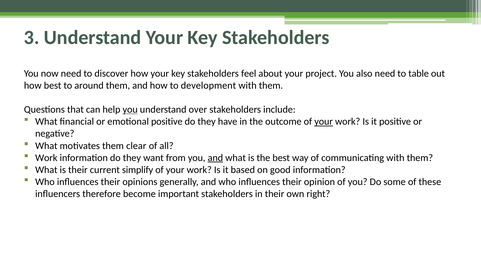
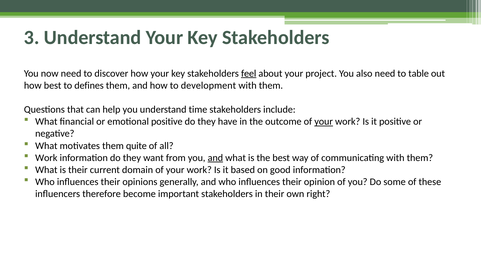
feel underline: none -> present
around: around -> defines
you at (130, 109) underline: present -> none
over: over -> time
clear: clear -> quite
simplify: simplify -> domain
